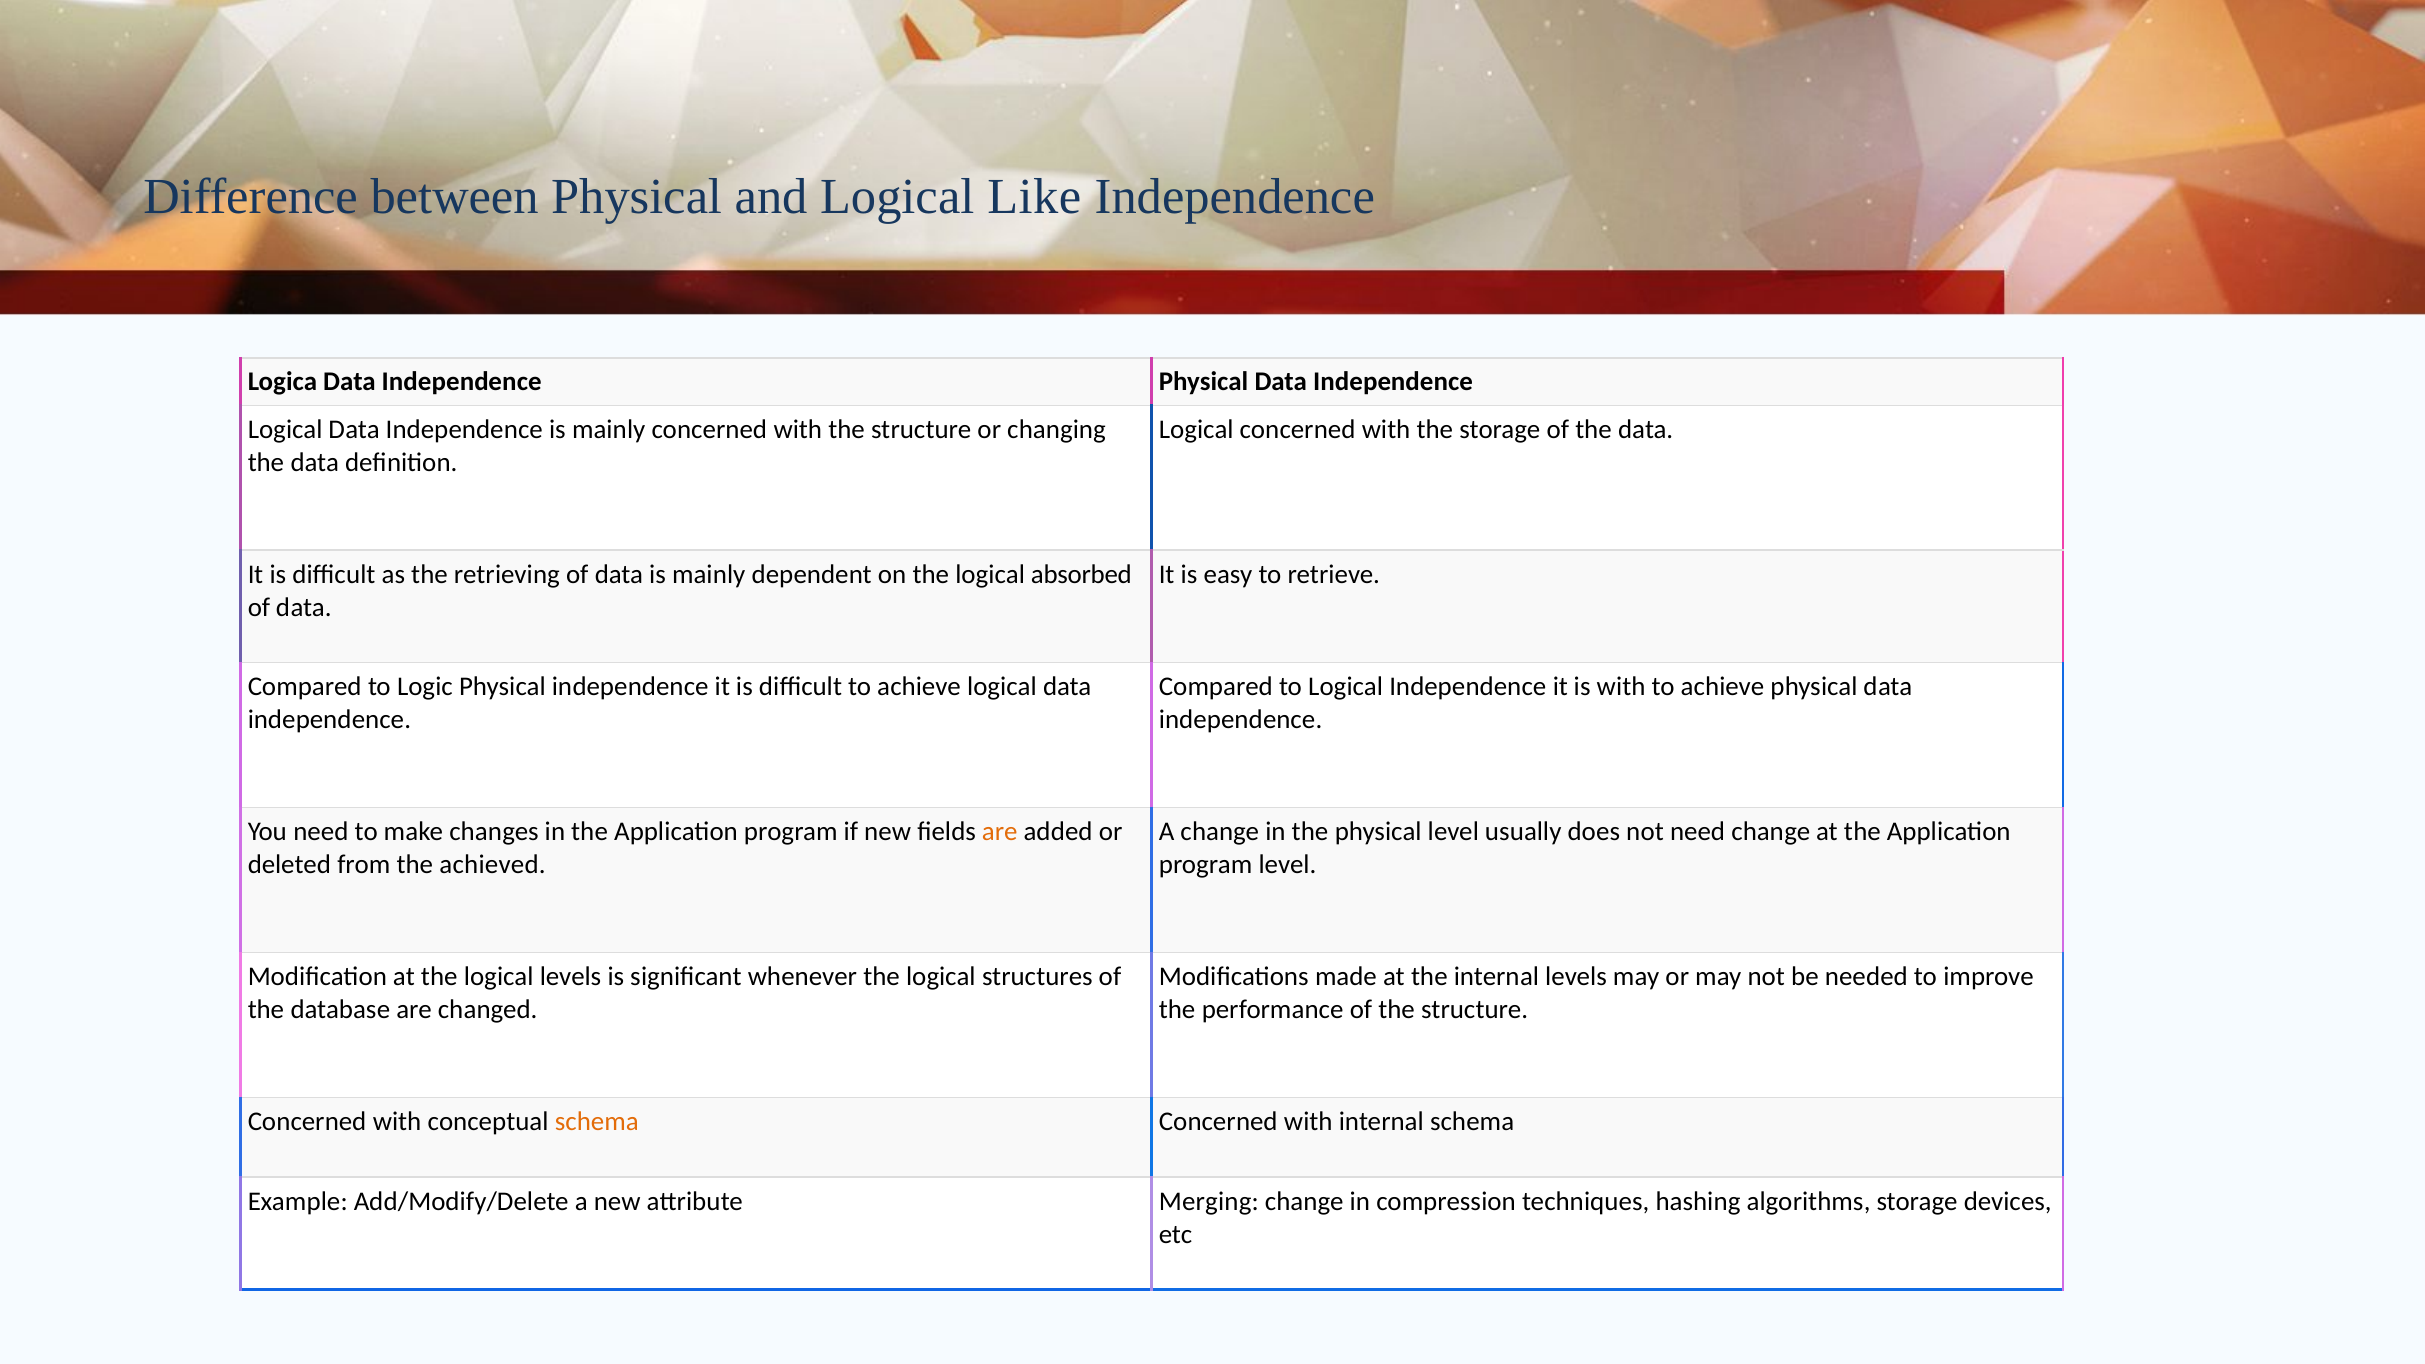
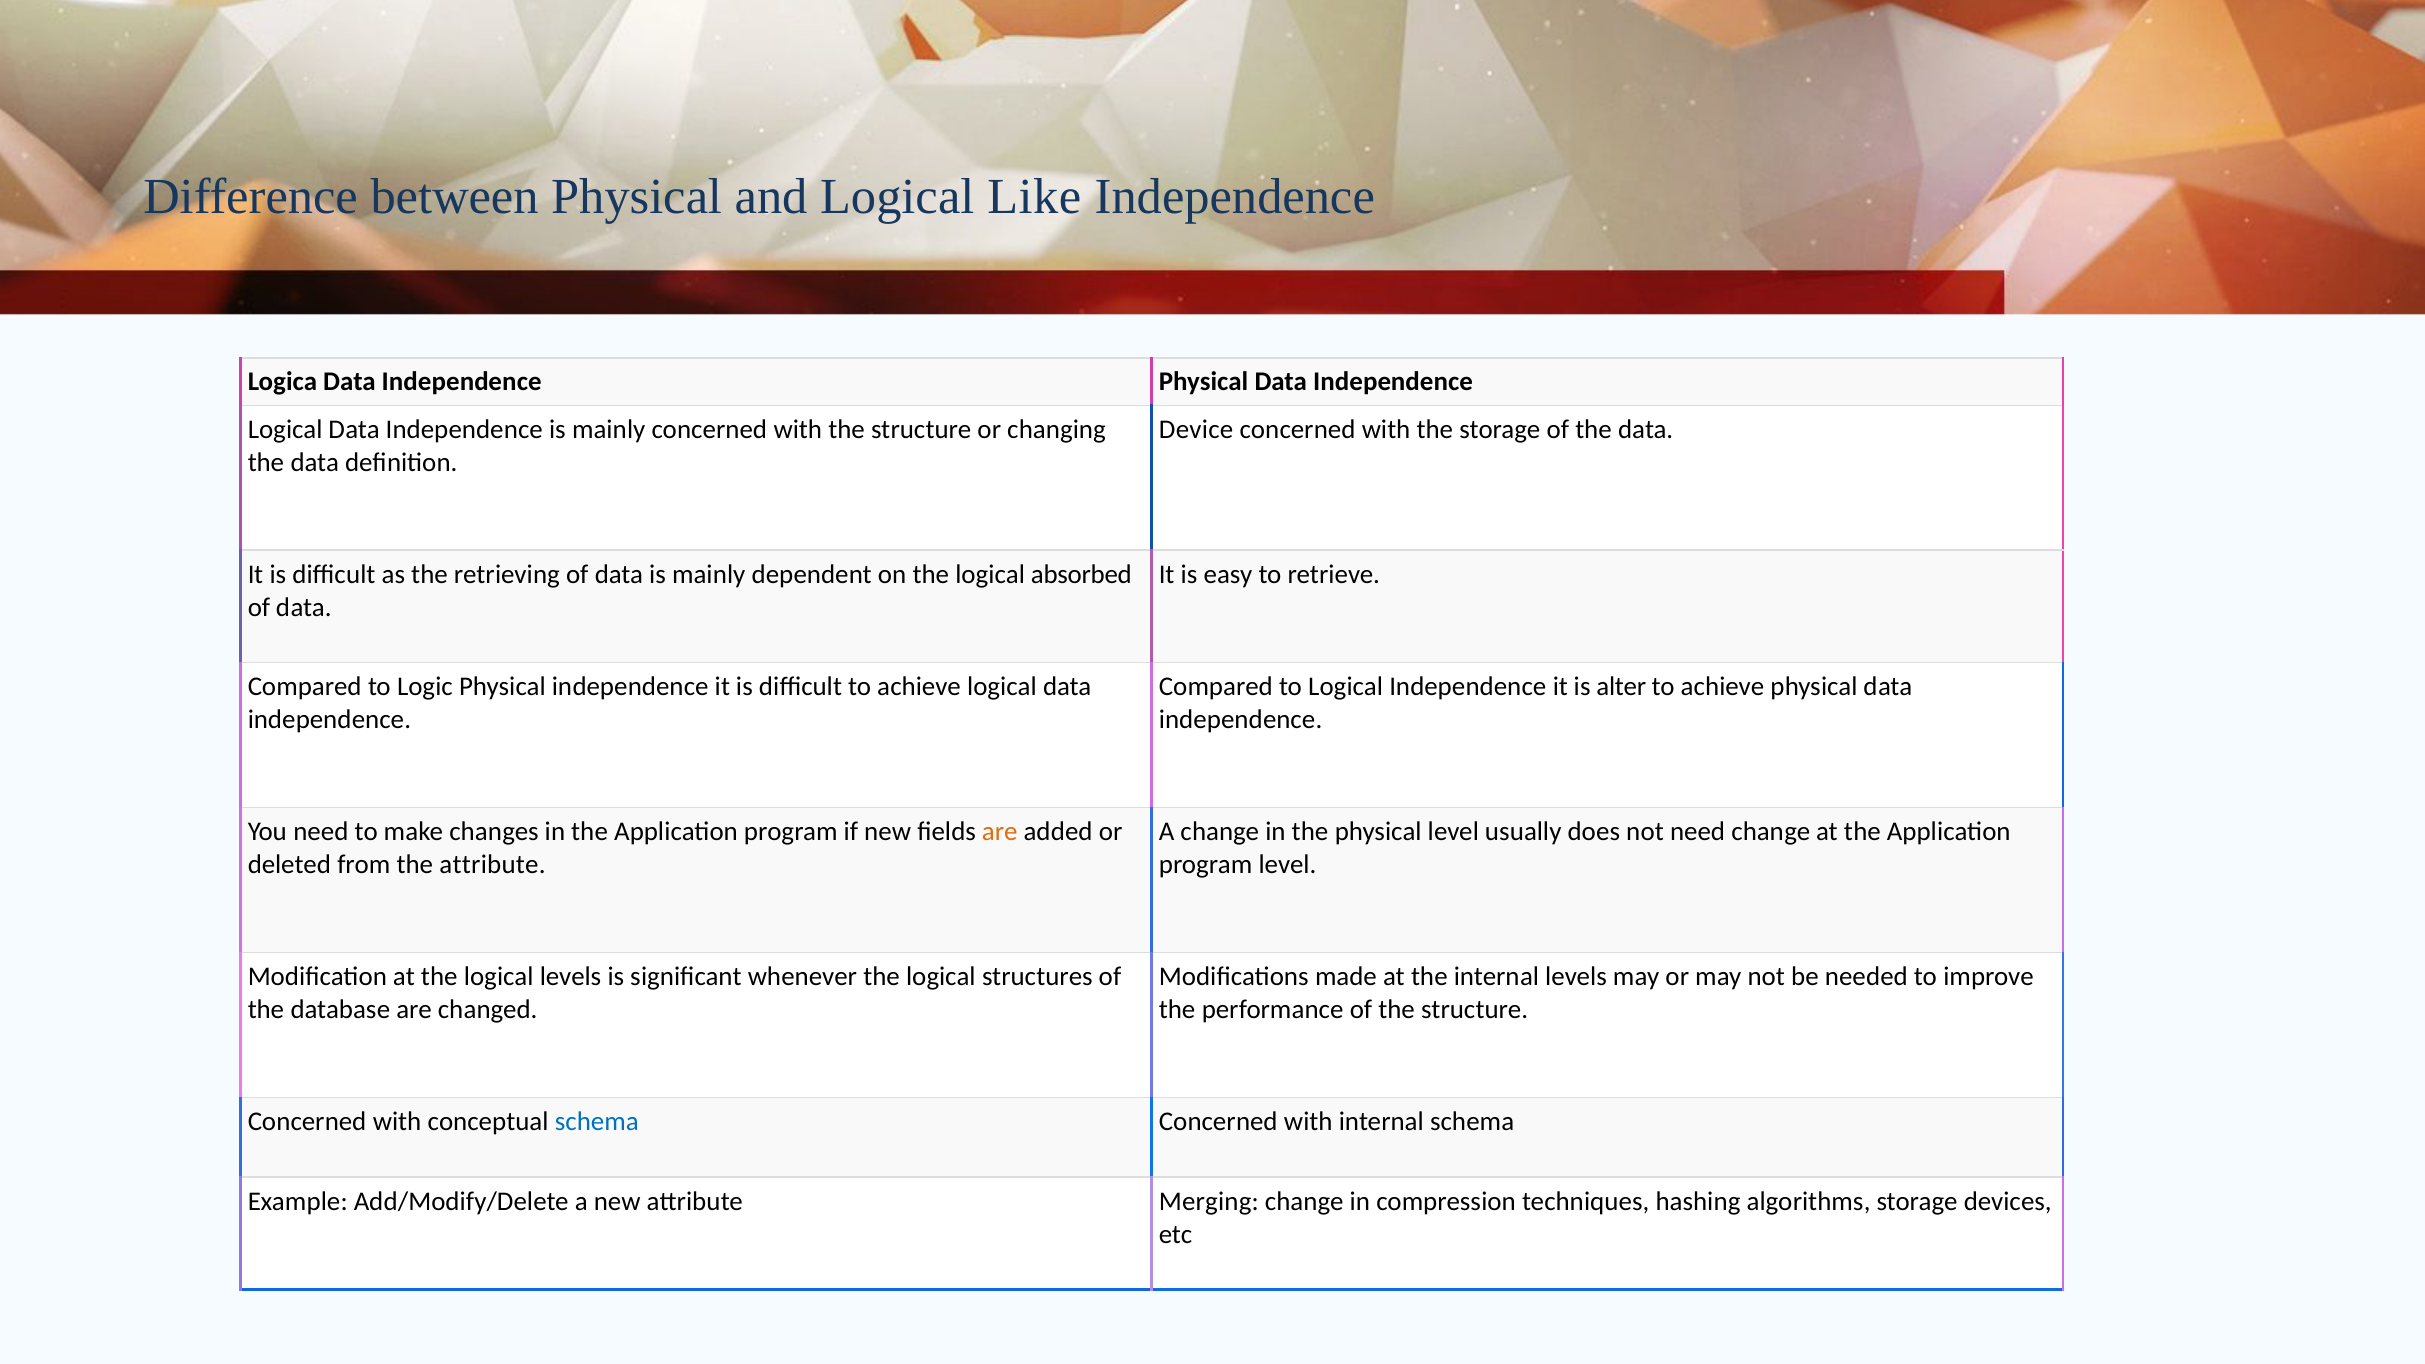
Logical at (1196, 430): Logical -> Device
is with: with -> alter
the achieved: achieved -> attribute
schema at (597, 1122) colour: orange -> blue
